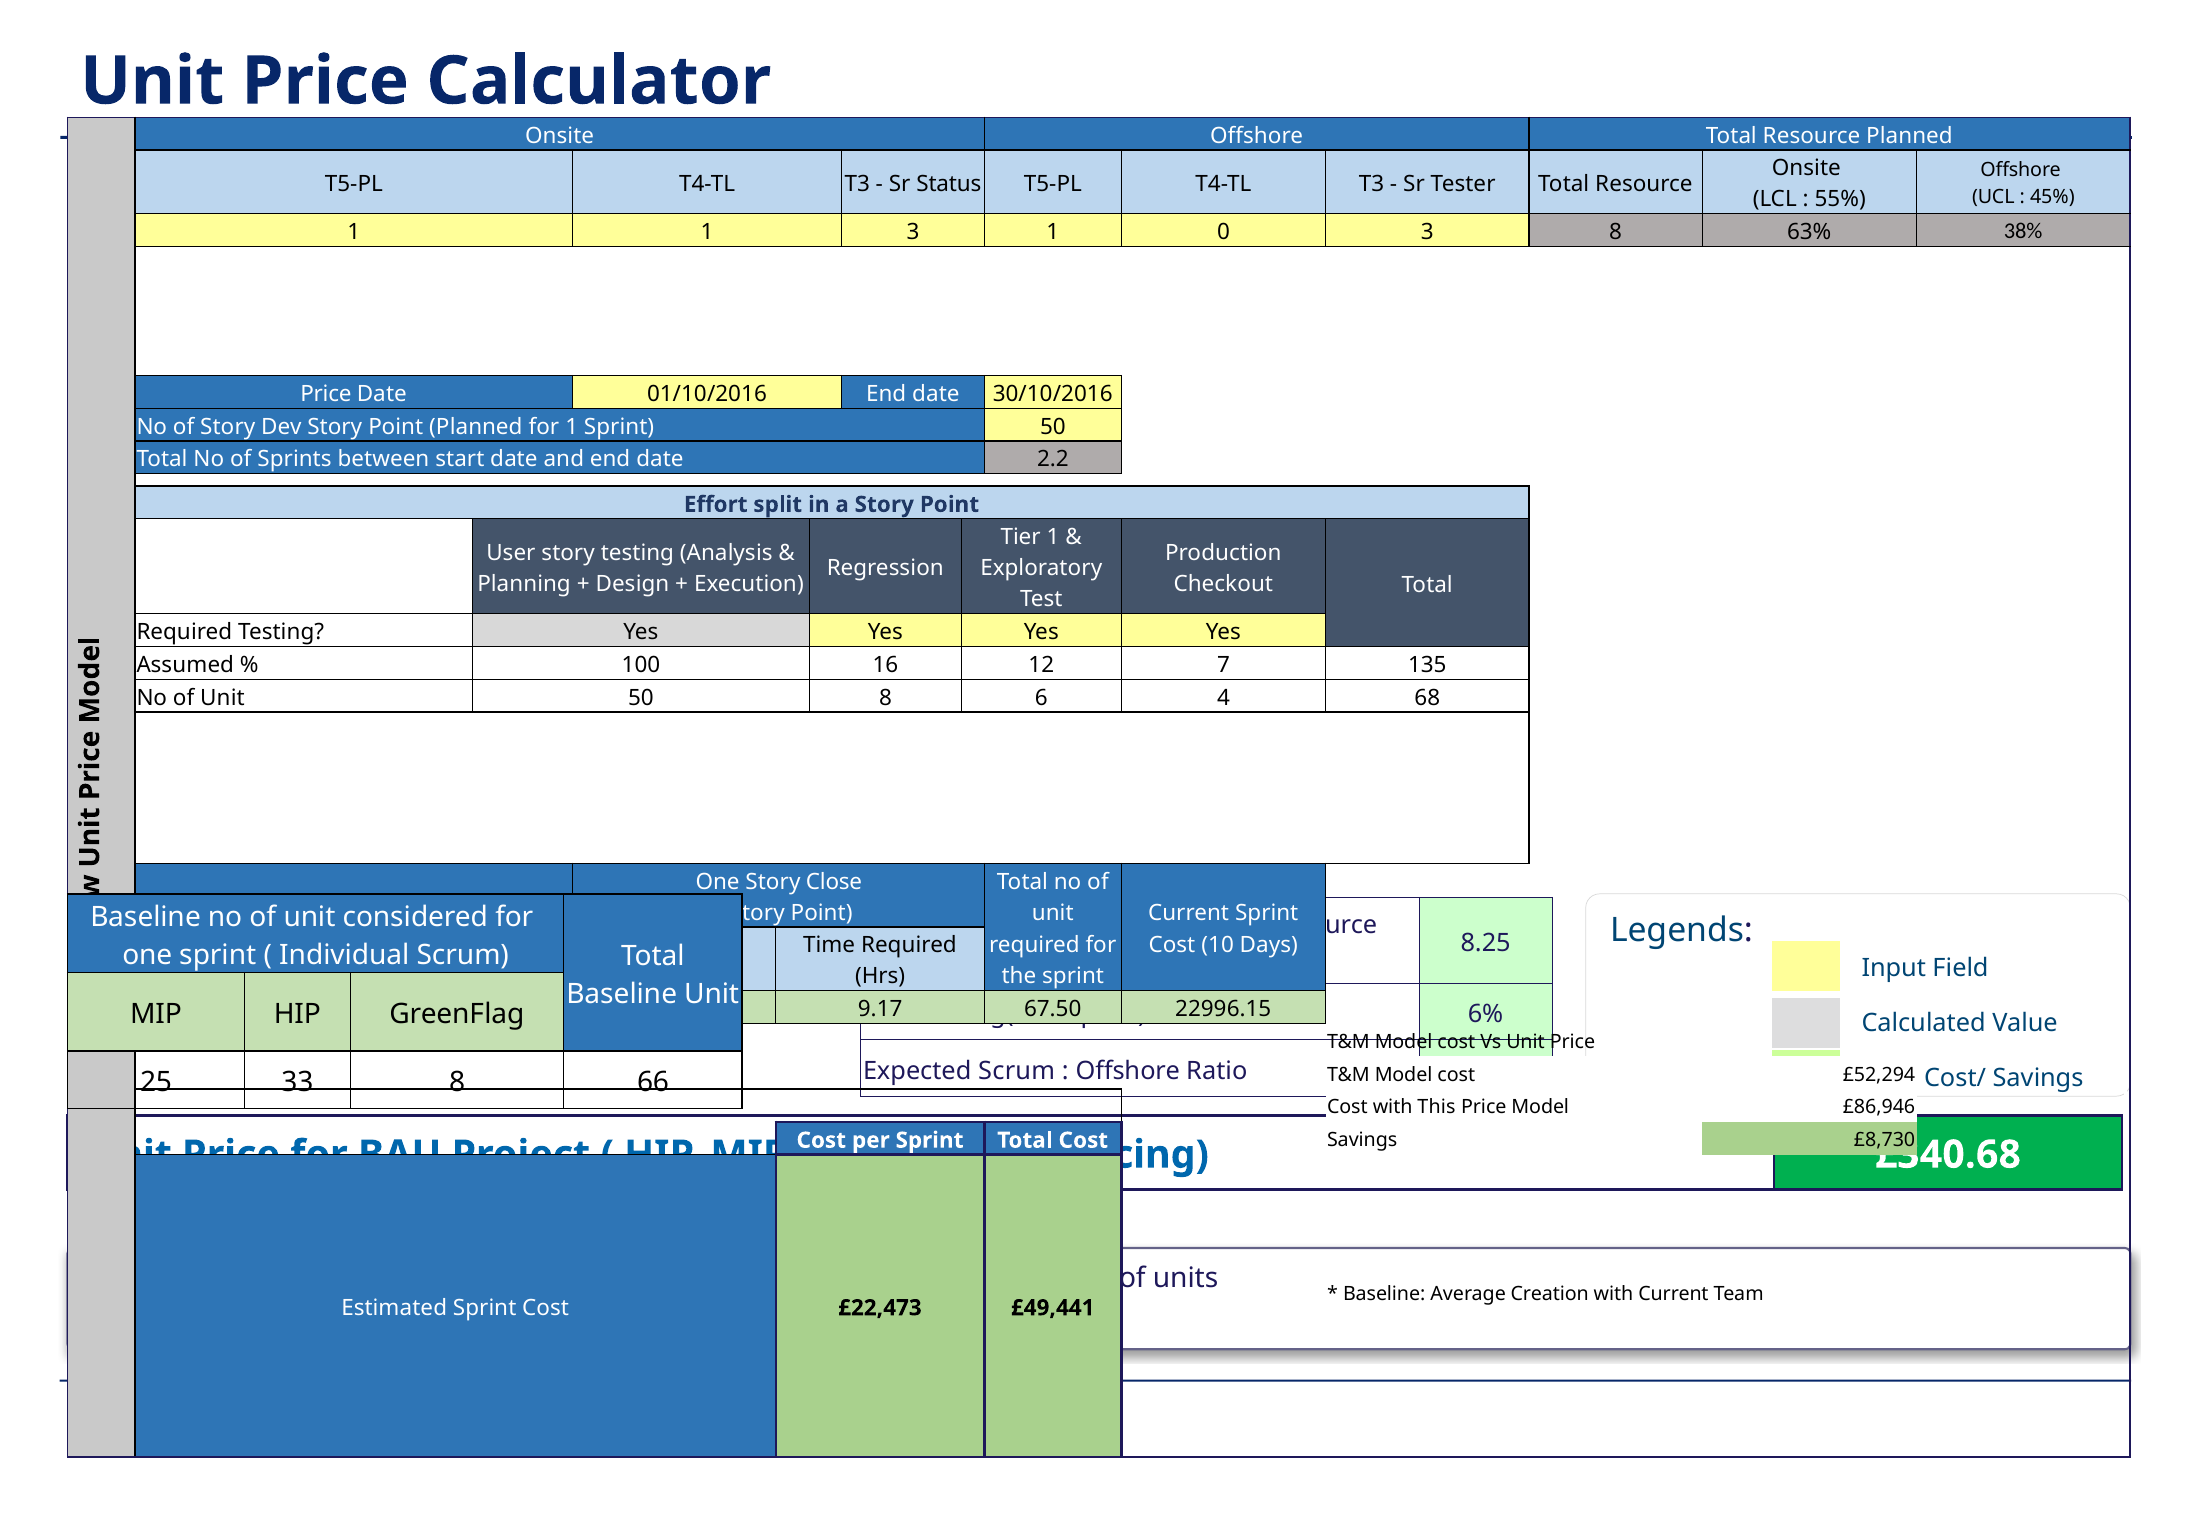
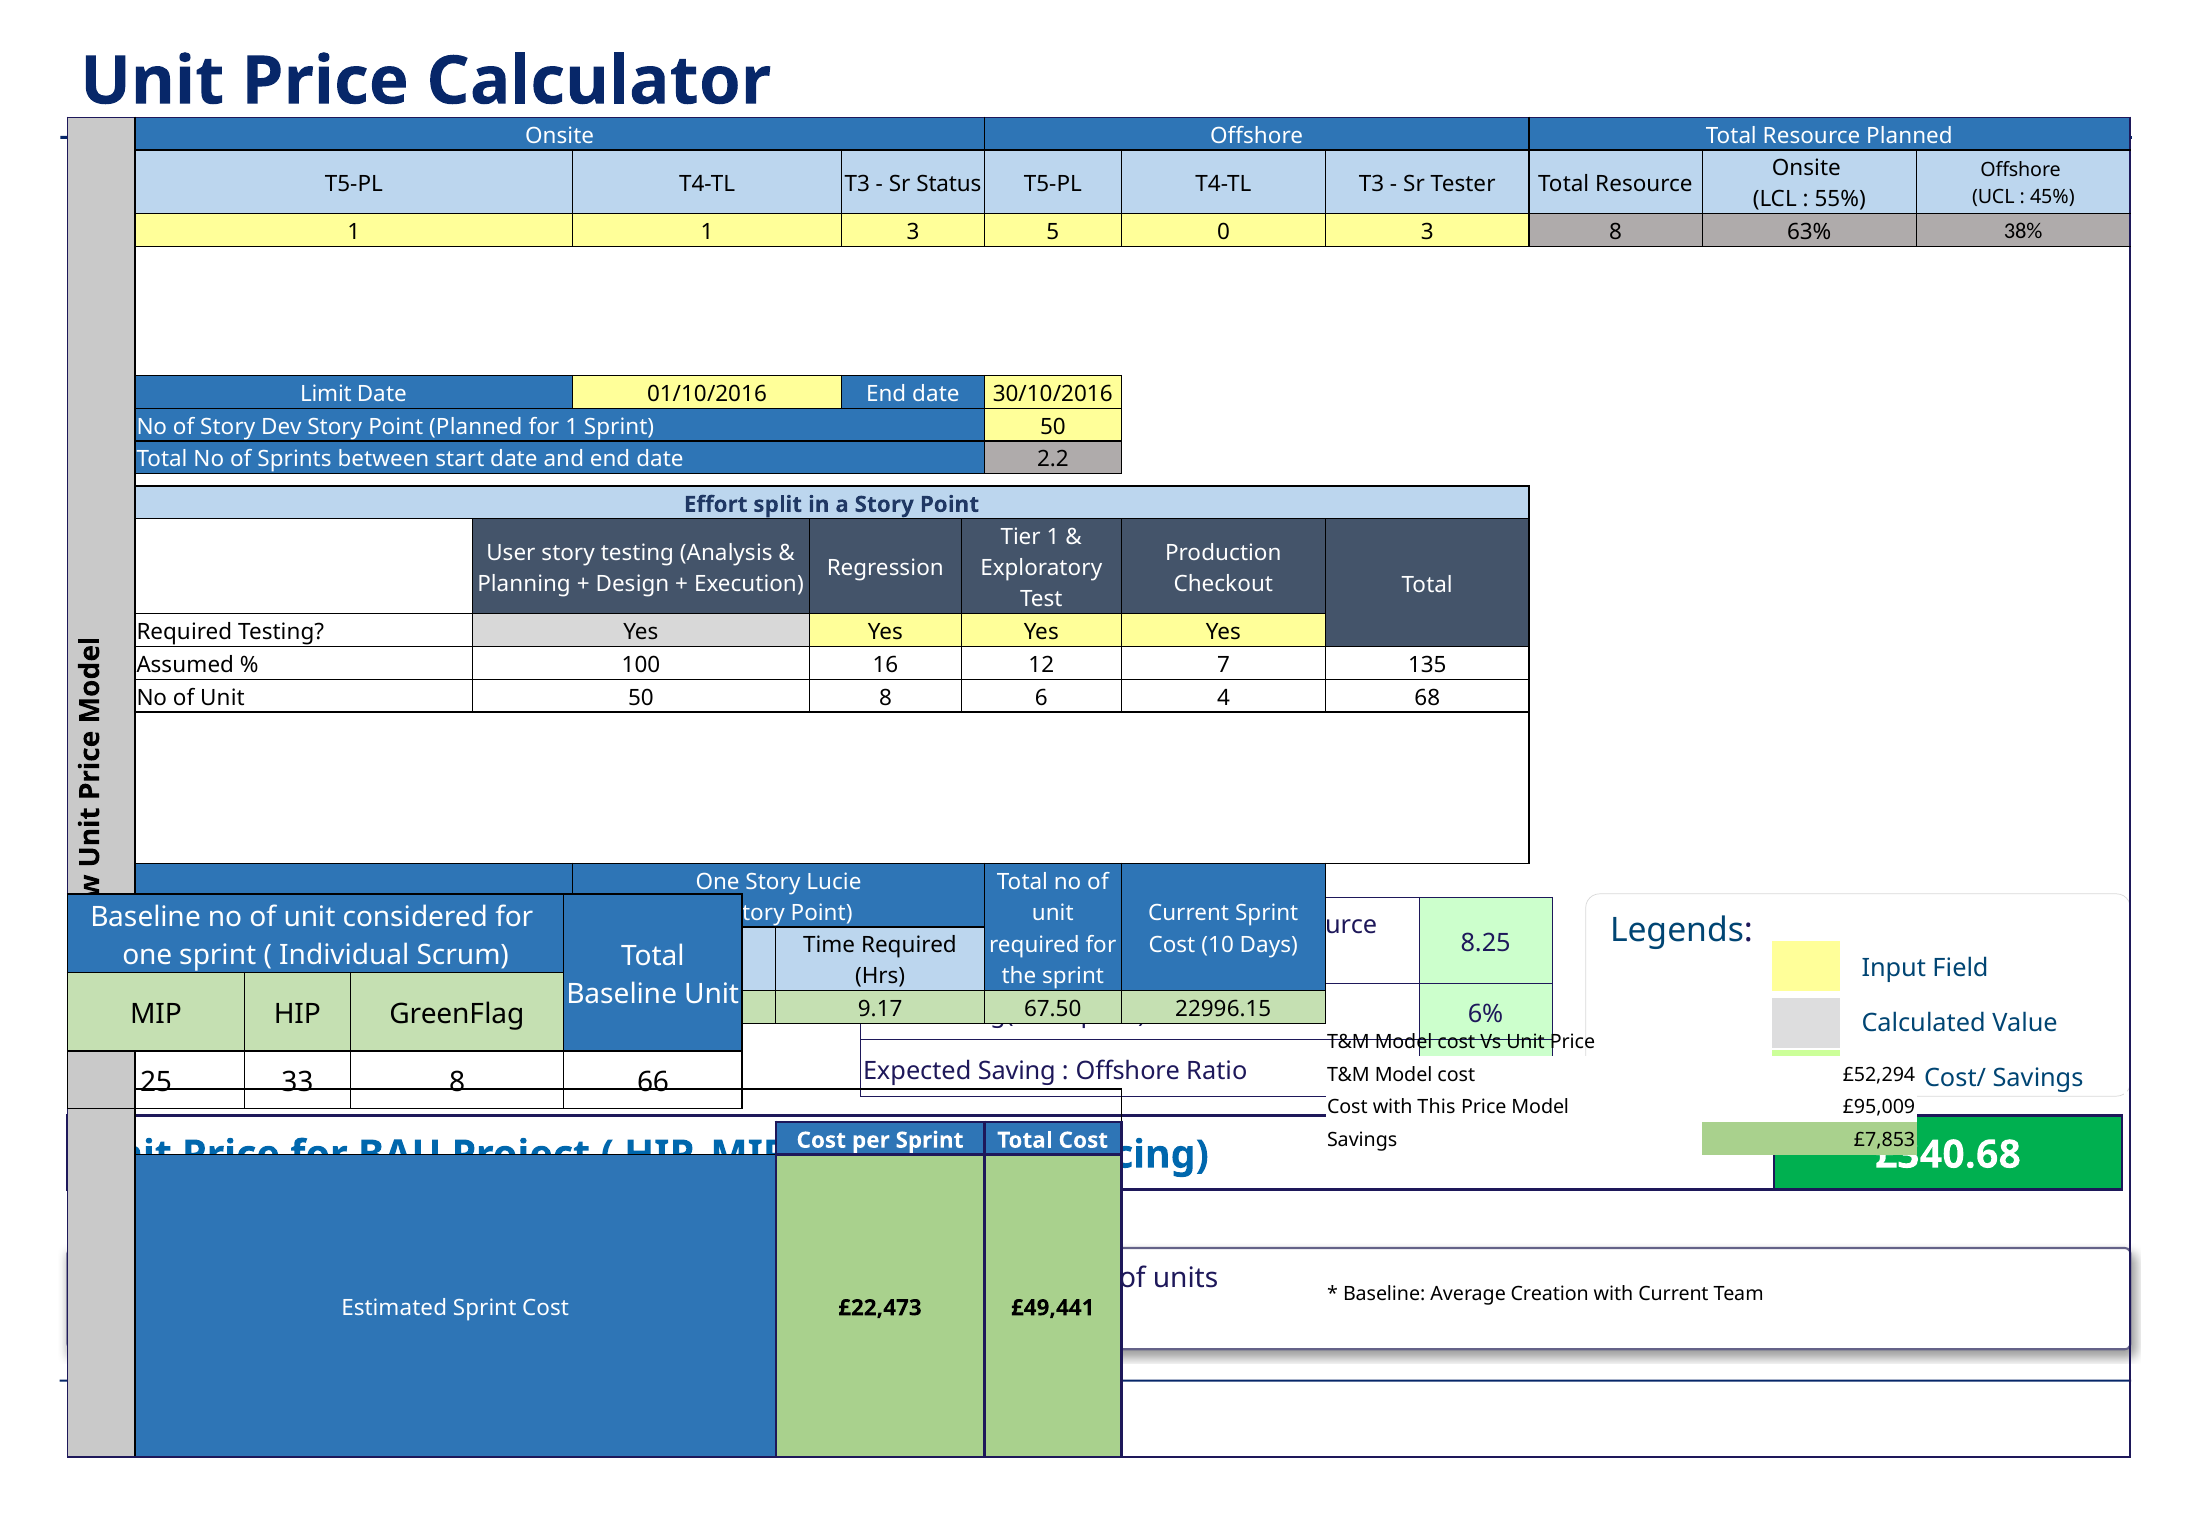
3 1: 1 -> 5
Price at (326, 394): Price -> Limit
Close: Close -> Lucie
Expected Scrum: Scrum -> Saving
£86,946: £86,946 -> £95,009
£8,730: £8,730 -> £7,853
